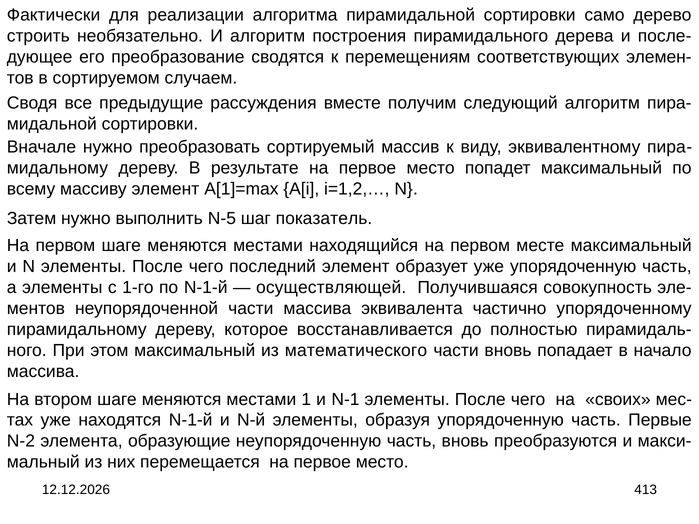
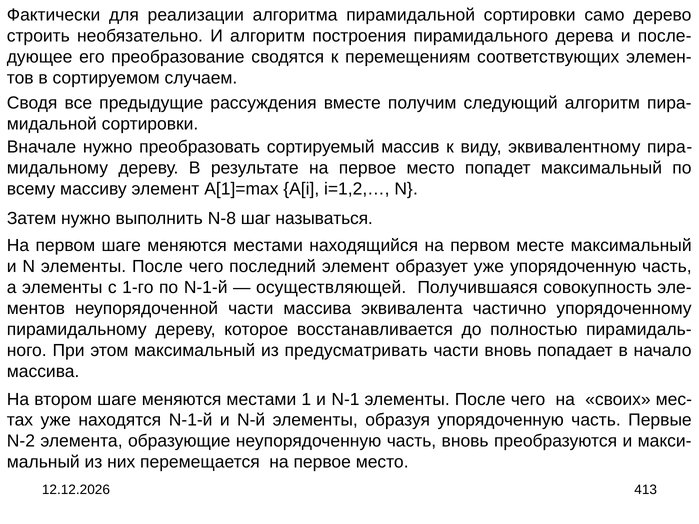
N-5: N-5 -> N-8
показатель: показатель -> называться
математического: математического -> предусматривать
